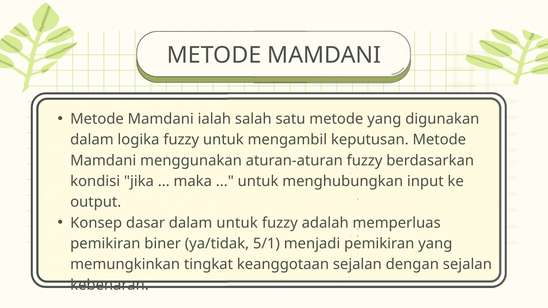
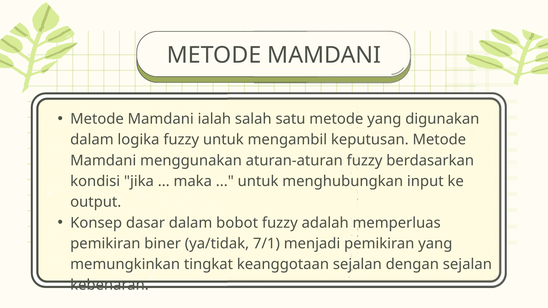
dalam untuk: untuk -> bobot
5/1: 5/1 -> 7/1
